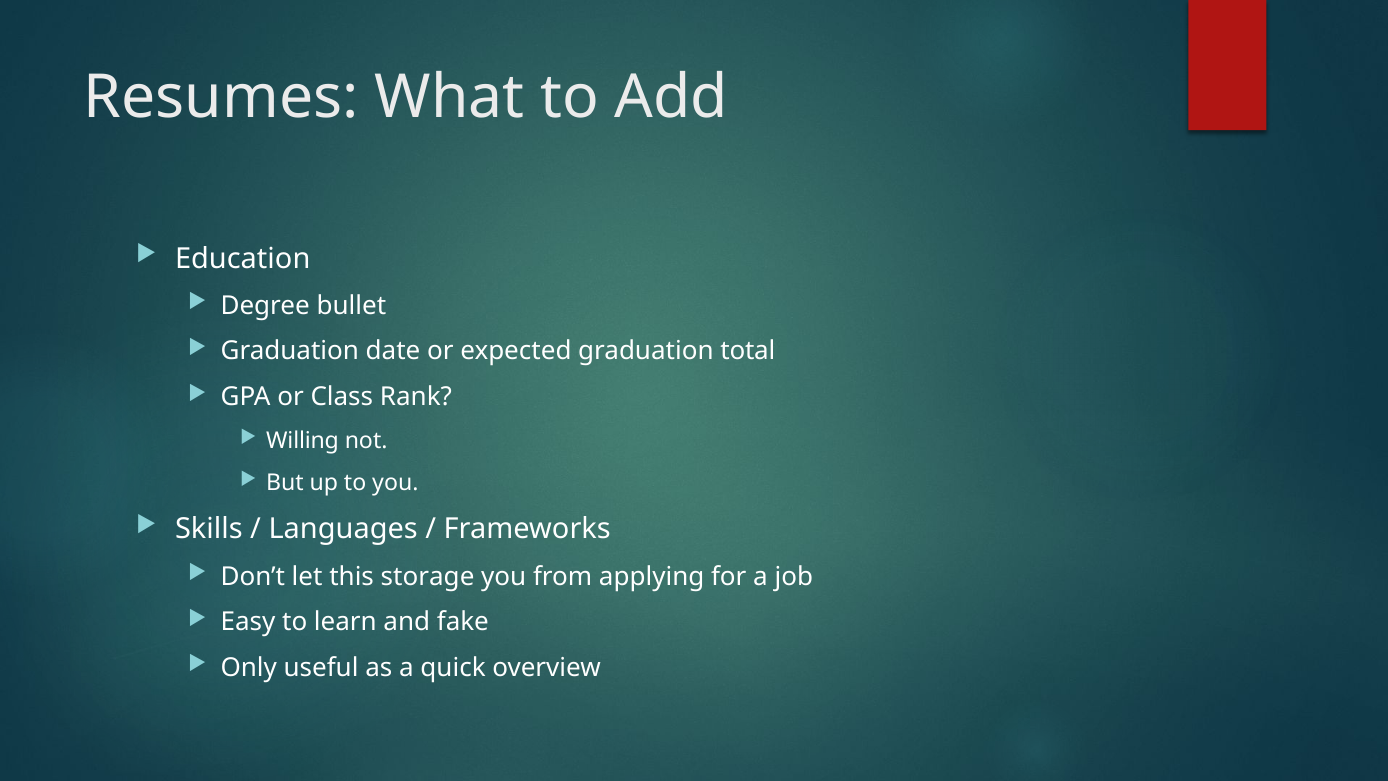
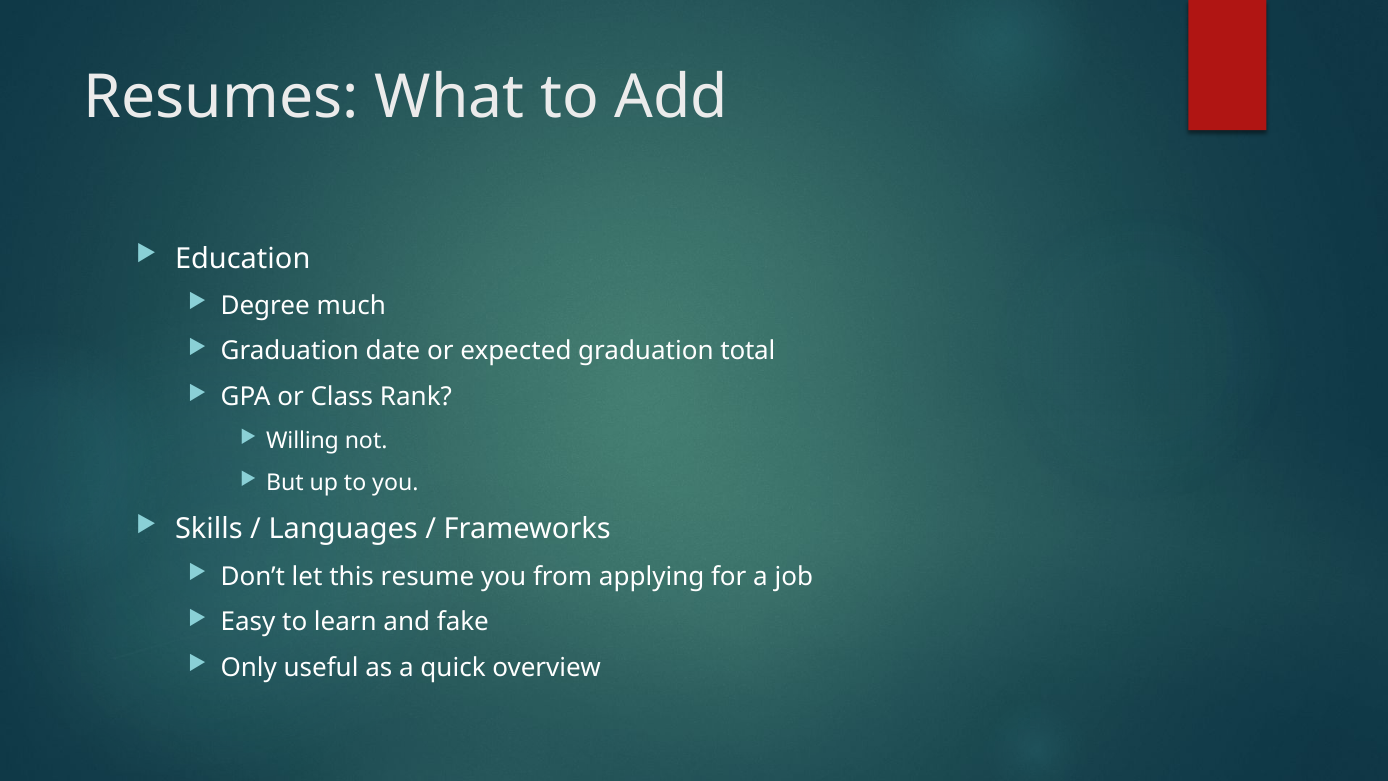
bullet: bullet -> much
storage: storage -> resume
